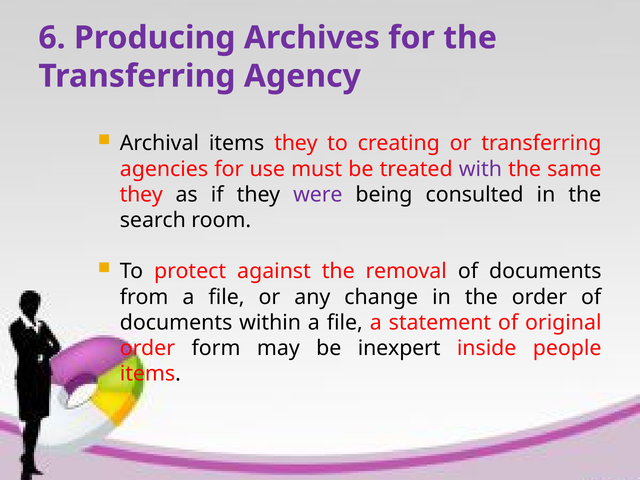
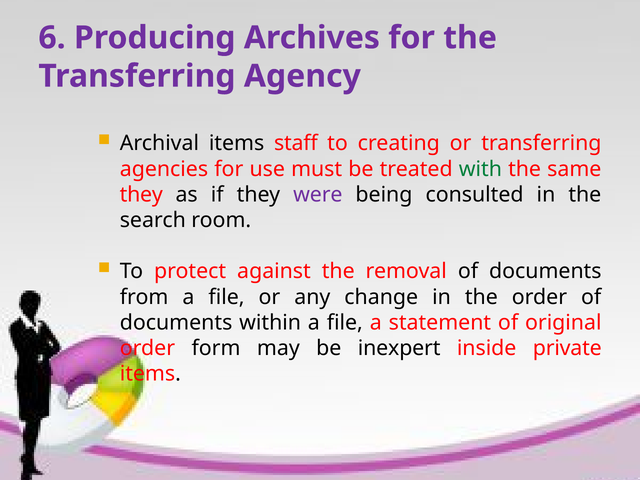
items they: they -> staff
with colour: purple -> green
people: people -> private
